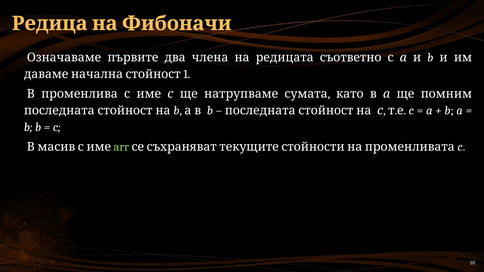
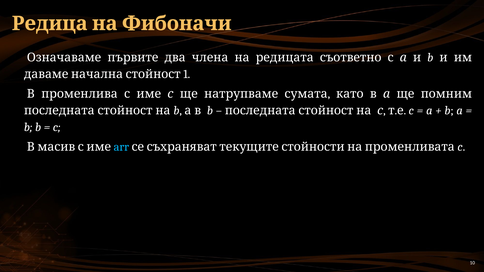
arr colour: light green -> light blue
